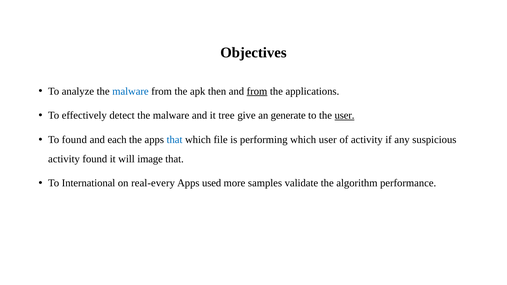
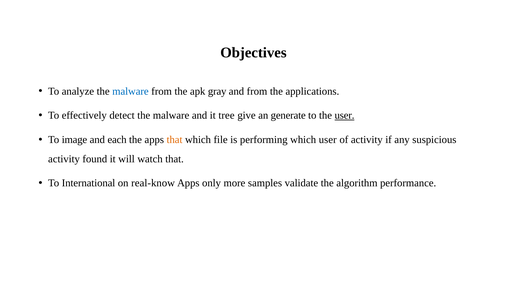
then: then -> gray
from at (257, 91) underline: present -> none
To found: found -> image
that at (175, 140) colour: blue -> orange
image: image -> watch
real-every: real-every -> real-know
used: used -> only
